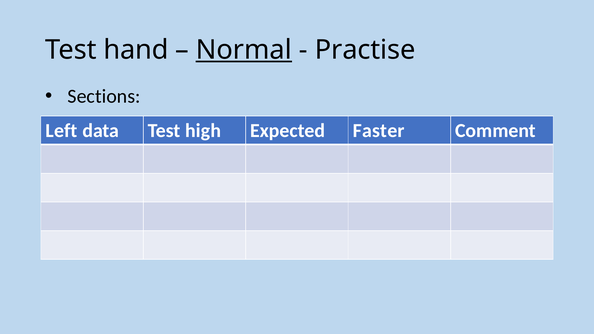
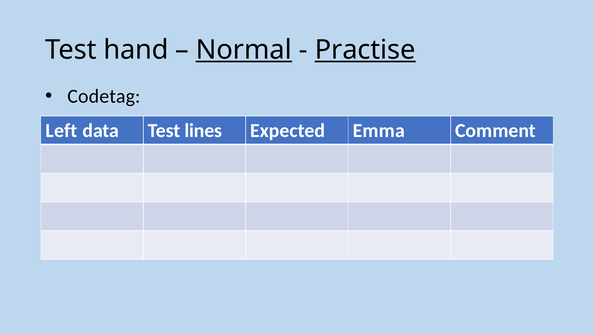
Practise underline: none -> present
Sections: Sections -> Codetag
high: high -> lines
Faster: Faster -> Emma
